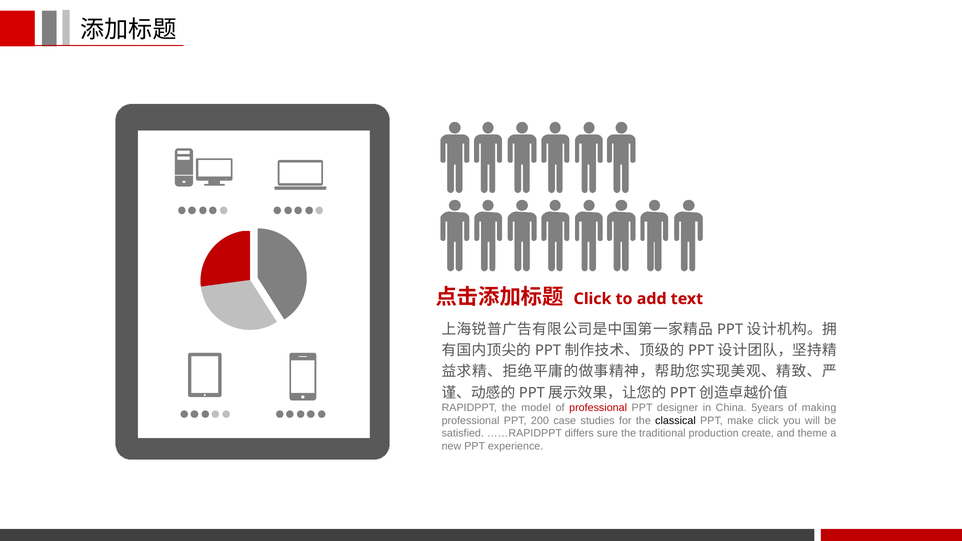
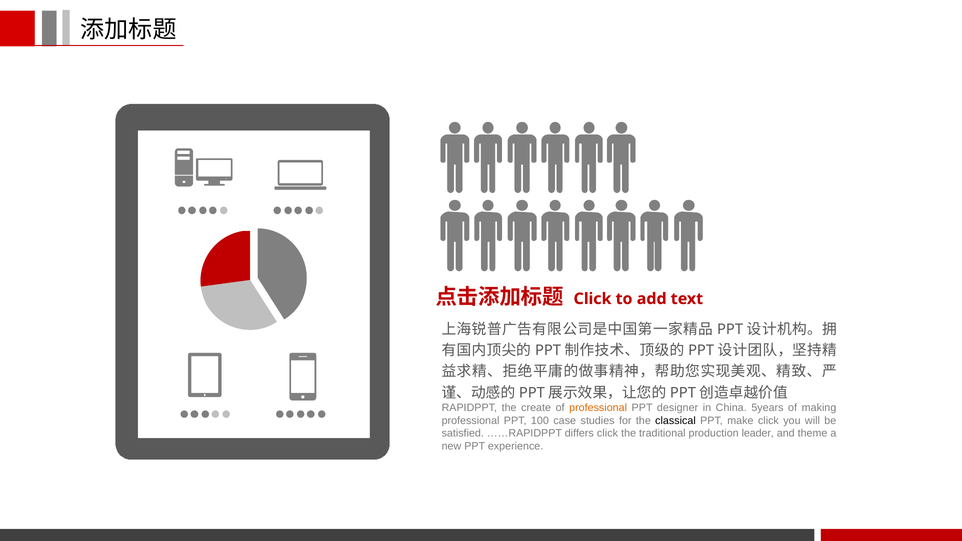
model: model -> create
professional at (598, 408) colour: red -> orange
200: 200 -> 100
differs sure: sure -> click
create: create -> leader
